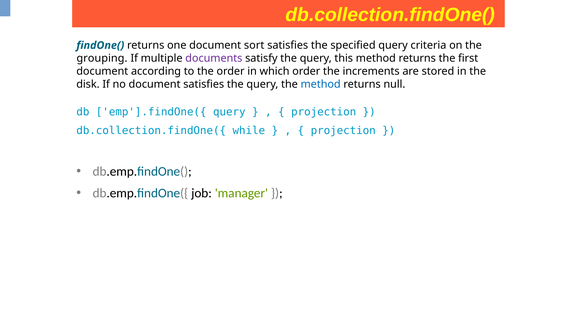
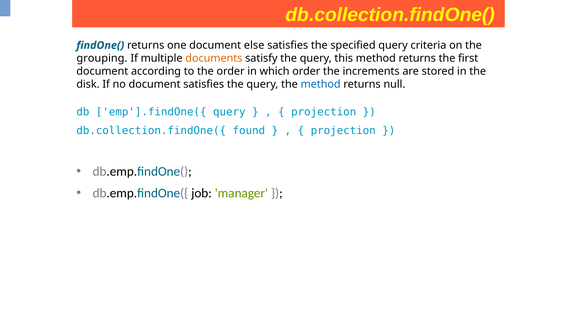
sort: sort -> else
documents colour: purple -> orange
while: while -> found
